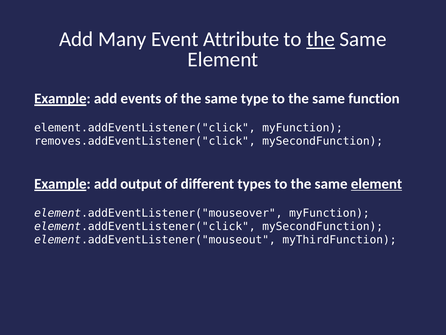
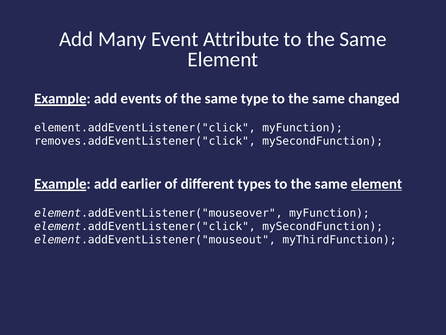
the at (321, 39) underline: present -> none
function: function -> changed
output: output -> earlier
